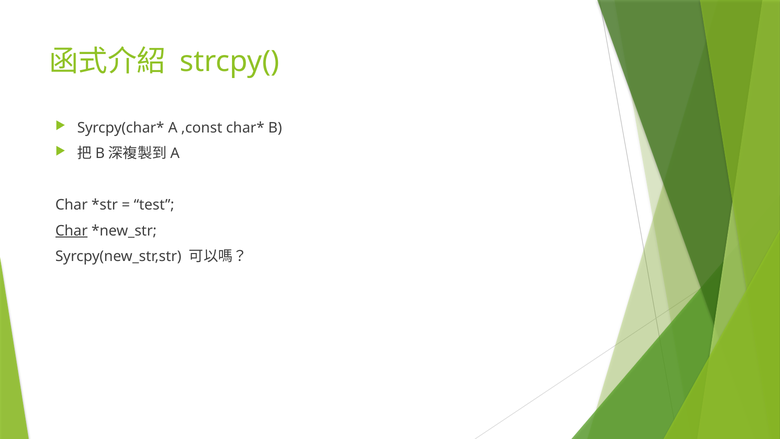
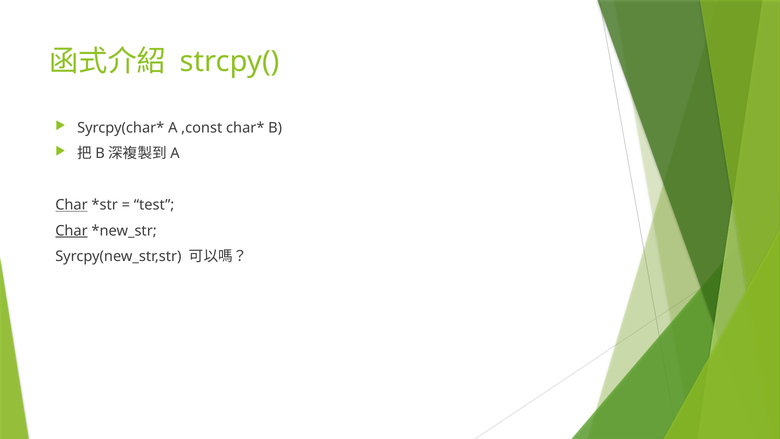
Char at (71, 205) underline: none -> present
